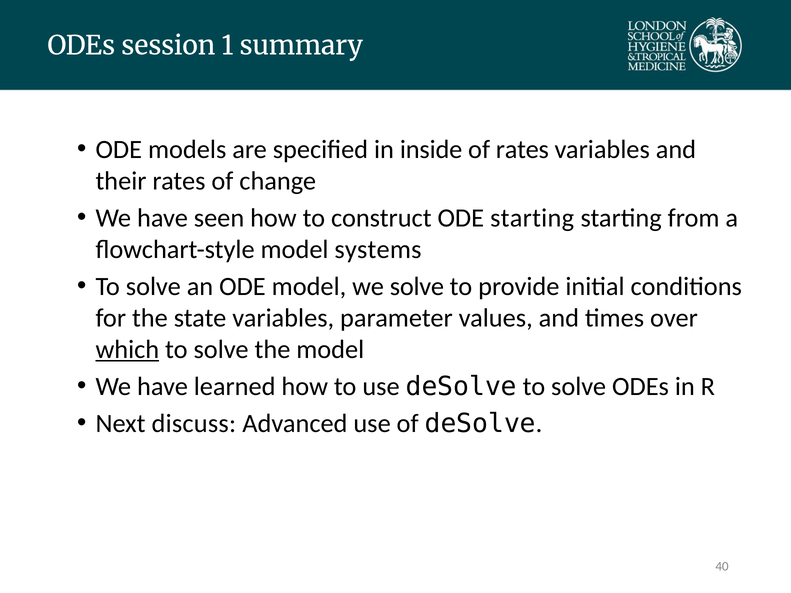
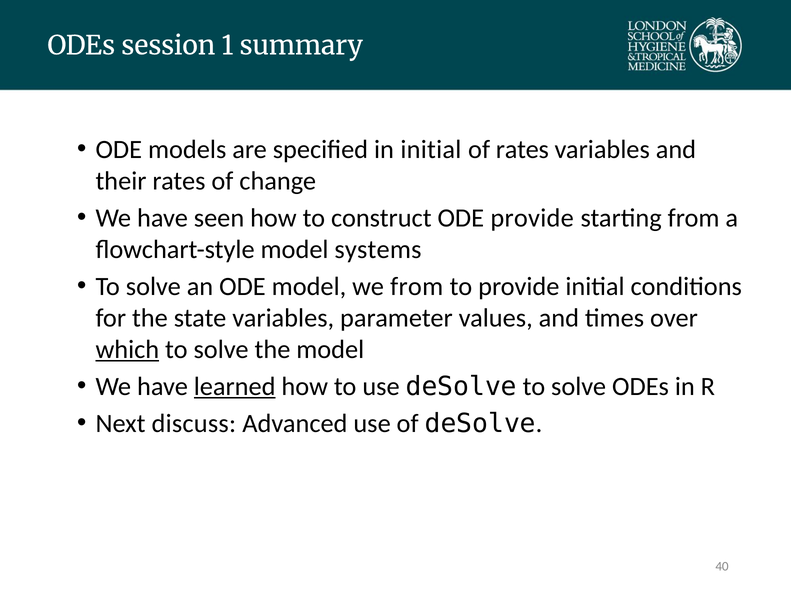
in inside: inside -> initial
ODE starting: starting -> provide
we solve: solve -> from
learned underline: none -> present
